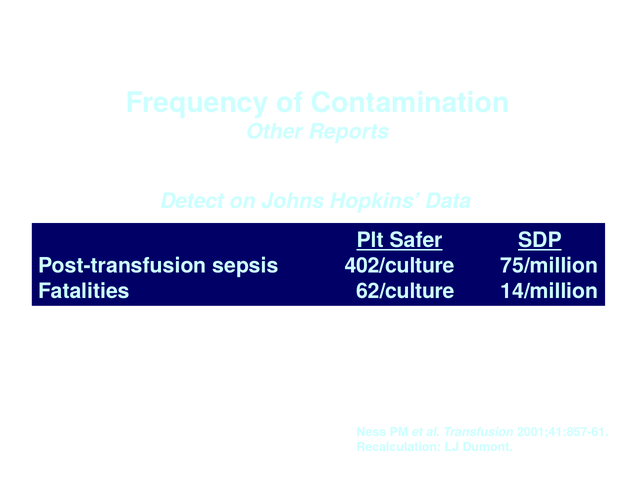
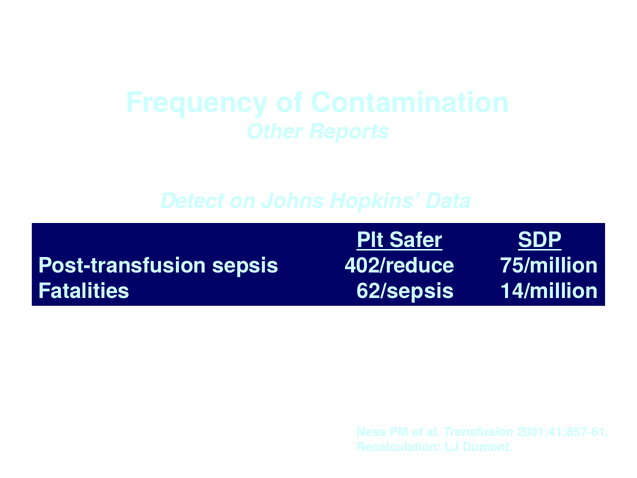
402/culture: 402/culture -> 402/reduce
62/culture: 62/culture -> 62/sepsis
